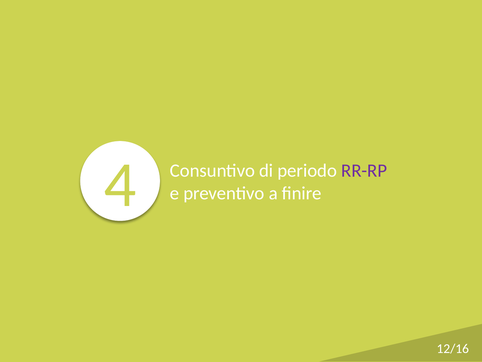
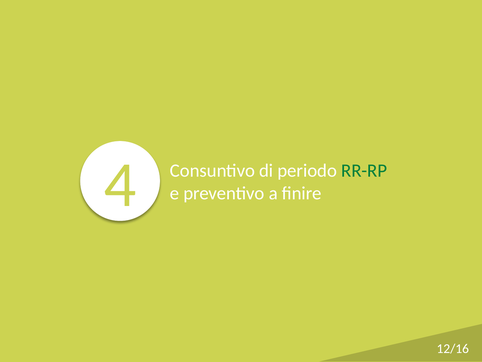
RR-RP colour: purple -> green
